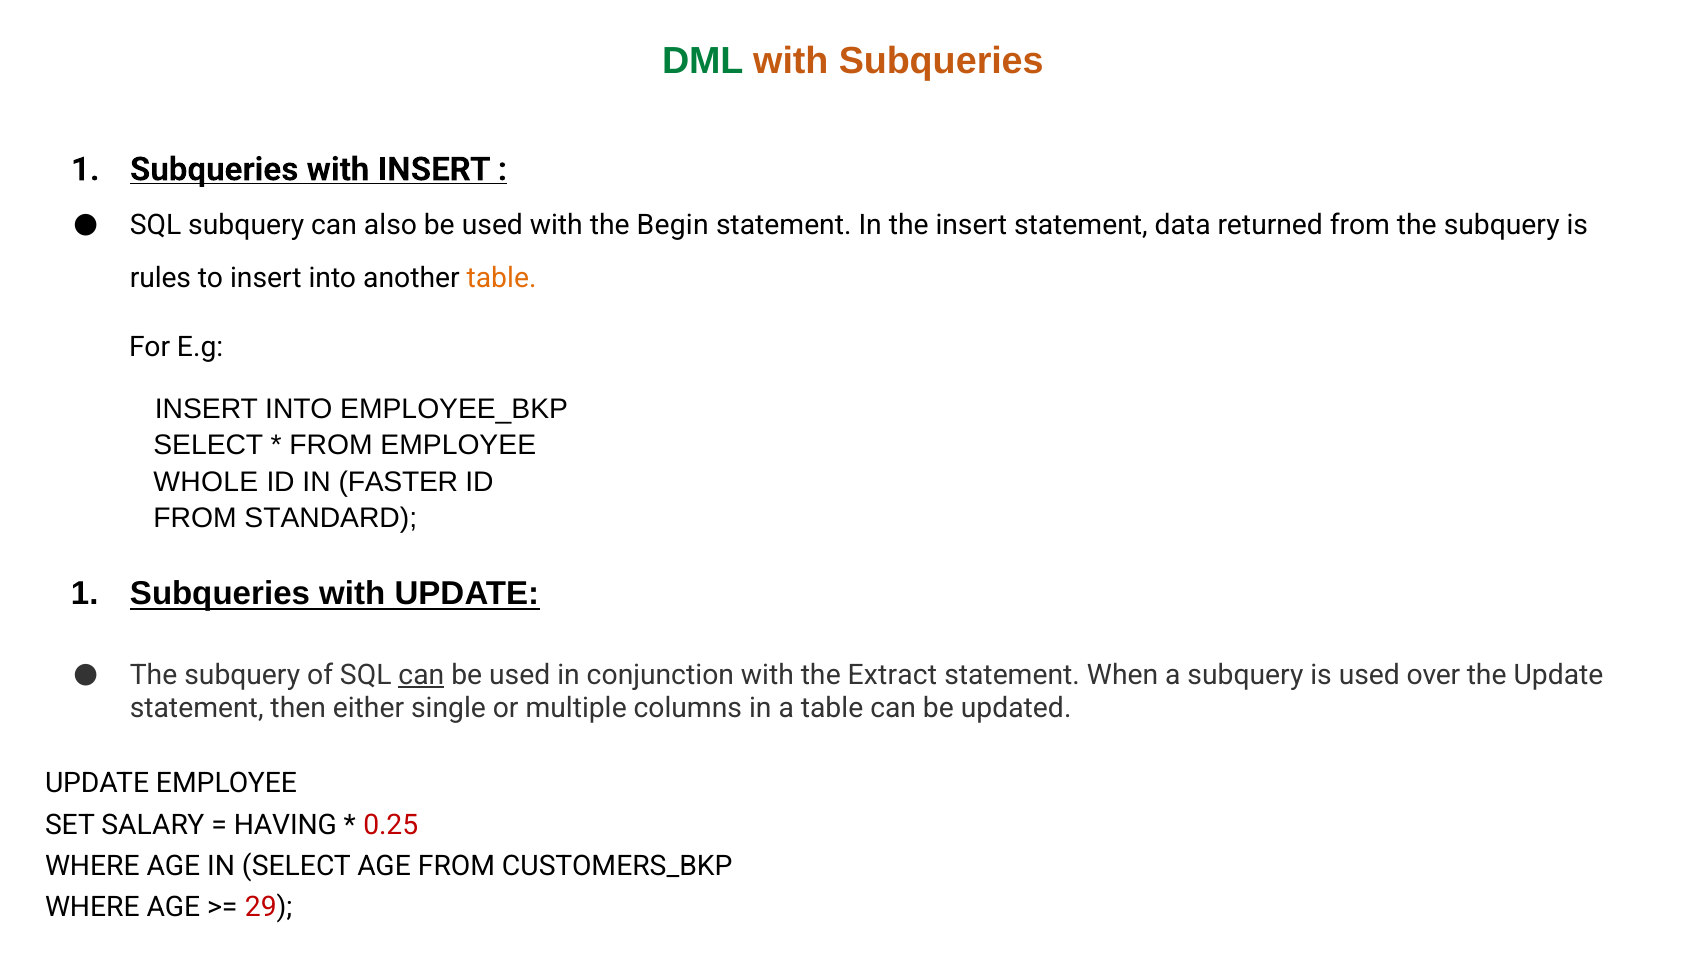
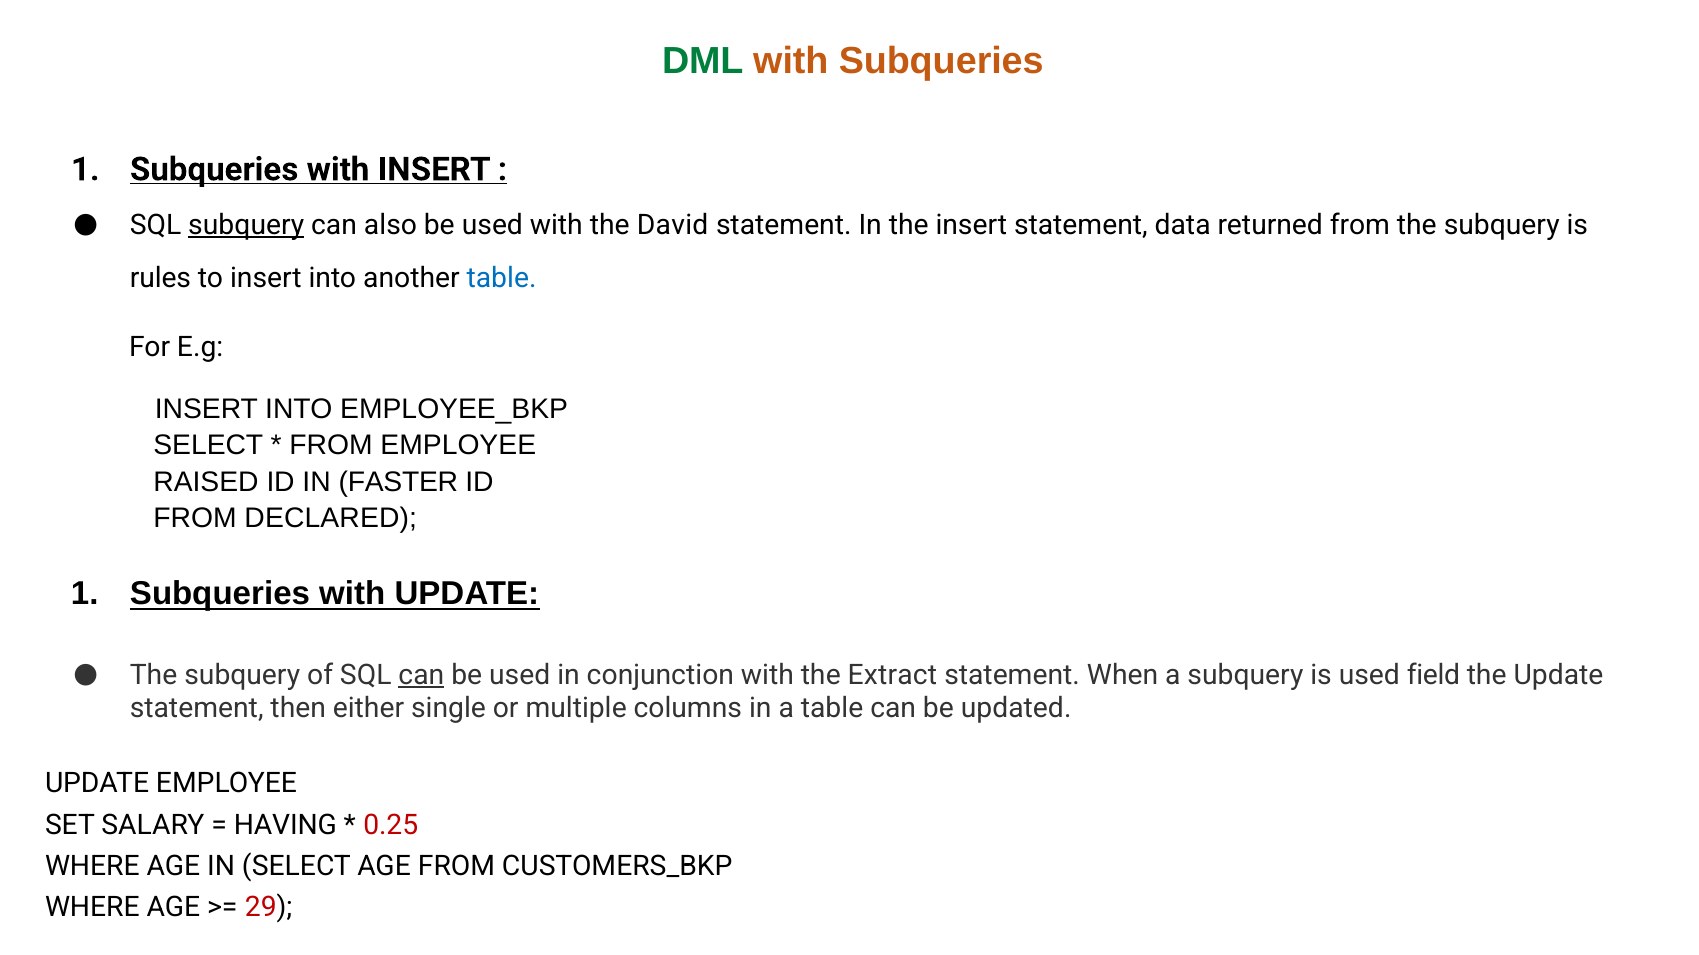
subquery at (246, 225) underline: none -> present
Begin: Begin -> David
table at (502, 278) colour: orange -> blue
WHOLE: WHOLE -> RAISED
STANDARD: STANDARD -> DECLARED
over: over -> field
